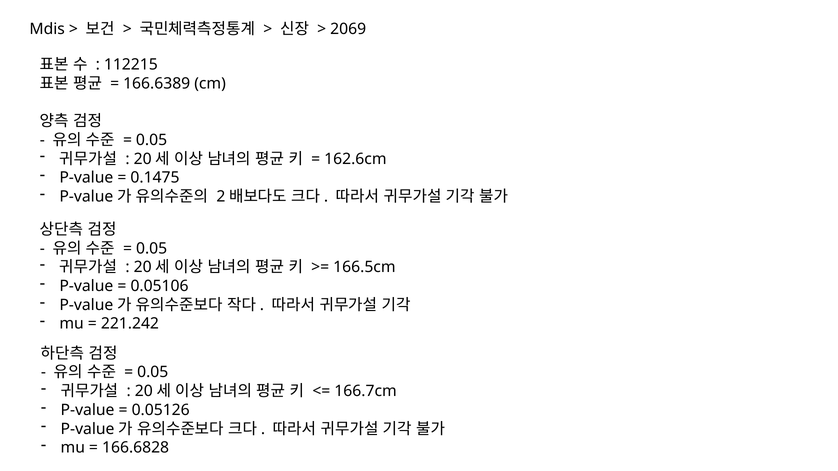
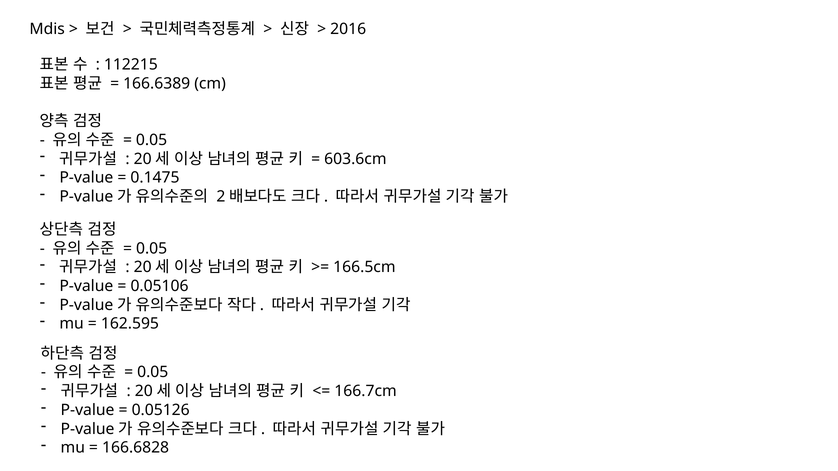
2069: 2069 -> 2016
162.6cm: 162.6cm -> 603.6cm
221.242: 221.242 -> 162.595
